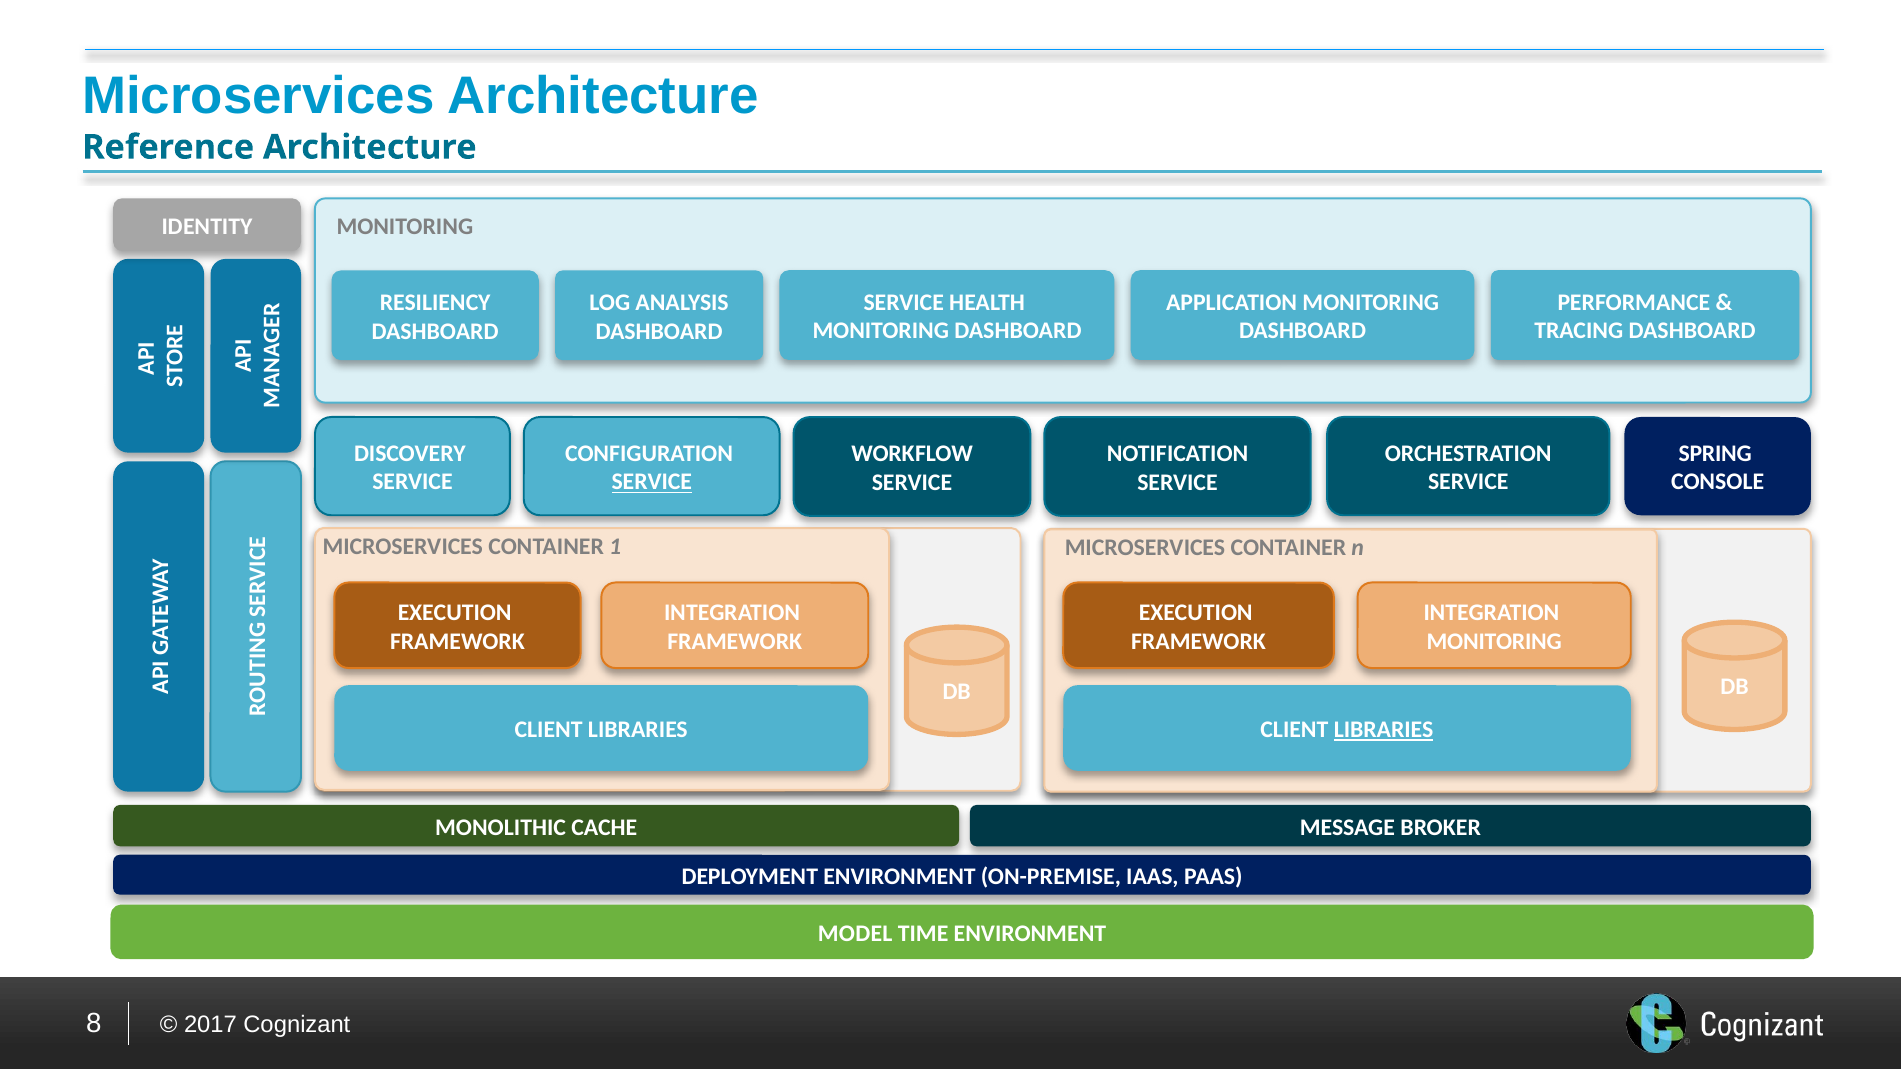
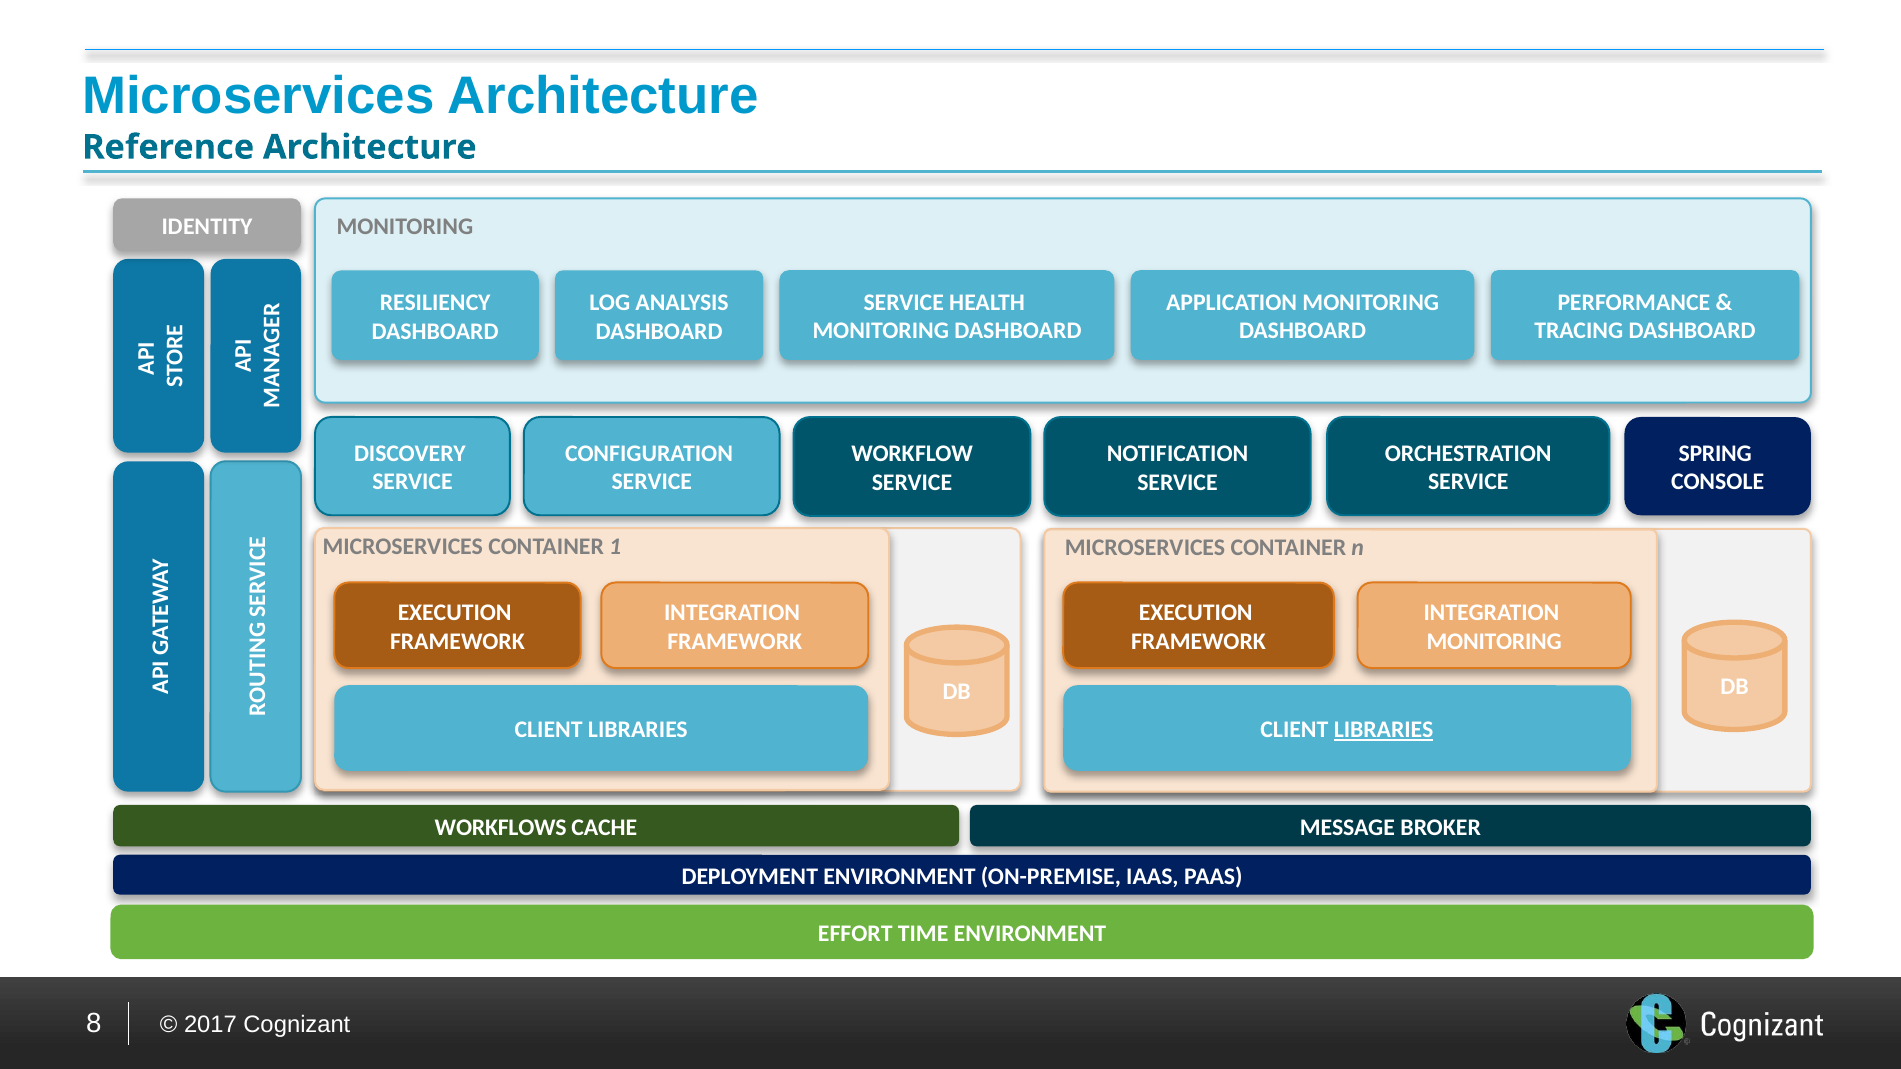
SERVICE at (652, 482) underline: present -> none
MONOLITHIC: MONOLITHIC -> WORKFLOWS
MODEL: MODEL -> EFFORT
